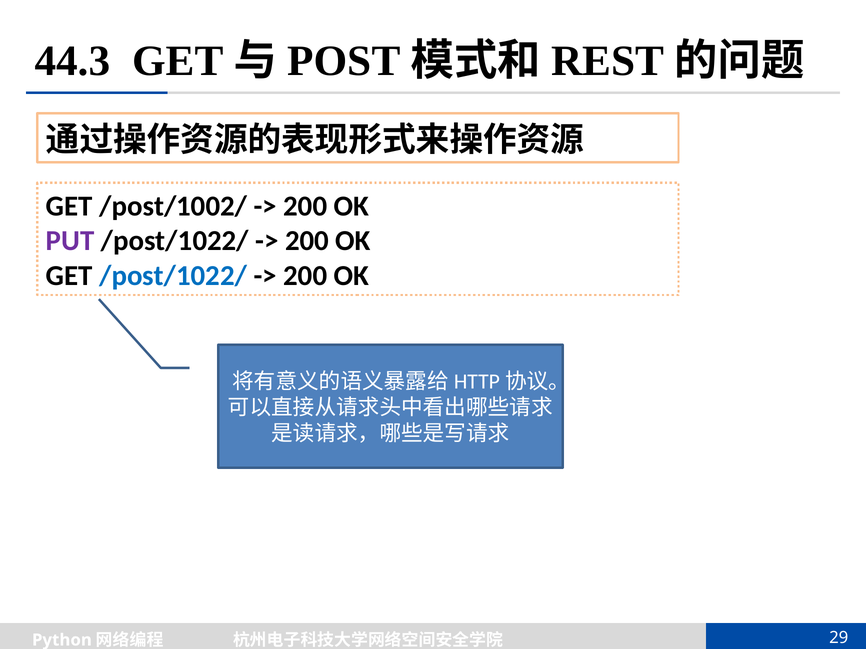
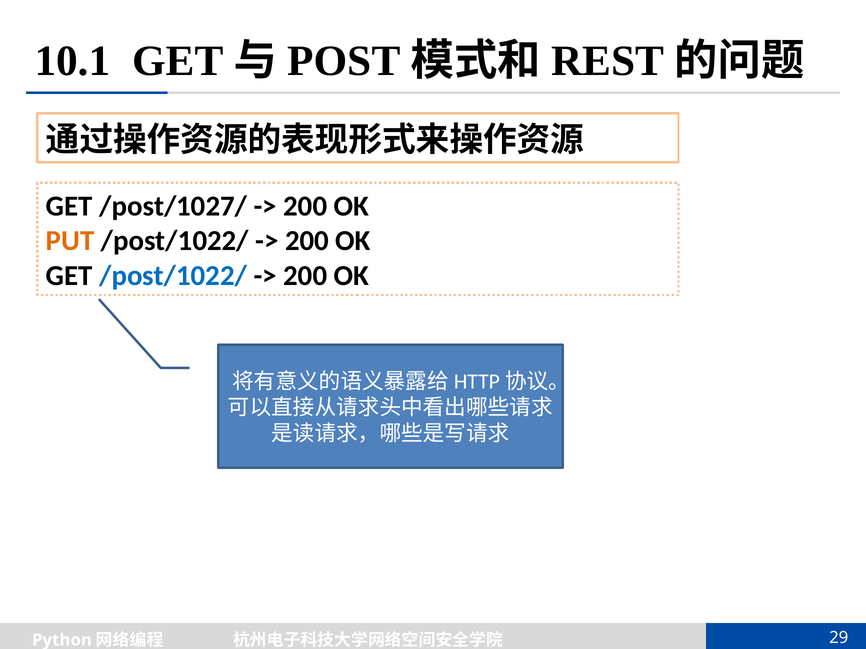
44.3: 44.3 -> 10.1
/post/1002/: /post/1002/ -> /post/1027/
PUT colour: purple -> orange
